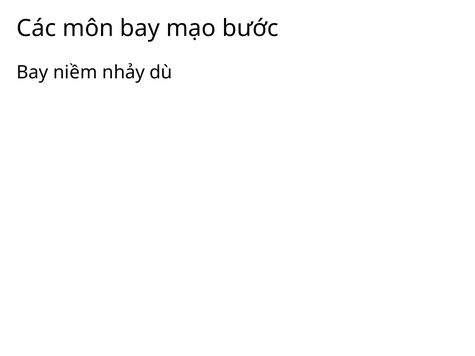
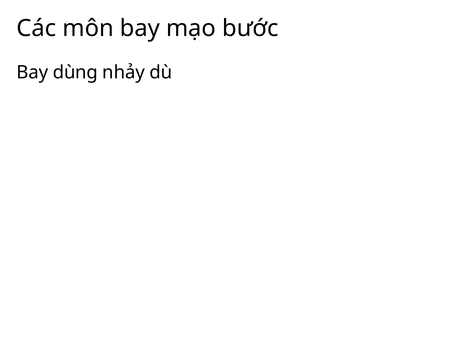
niềm: niềm -> dùng
